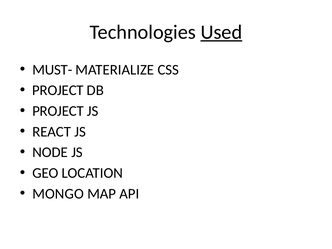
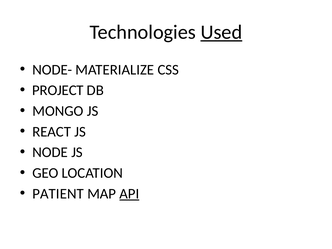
MUST-: MUST- -> NODE-
PROJECT at (58, 111): PROJECT -> MONGO
MONGO: MONGO -> PATIENT
API underline: none -> present
